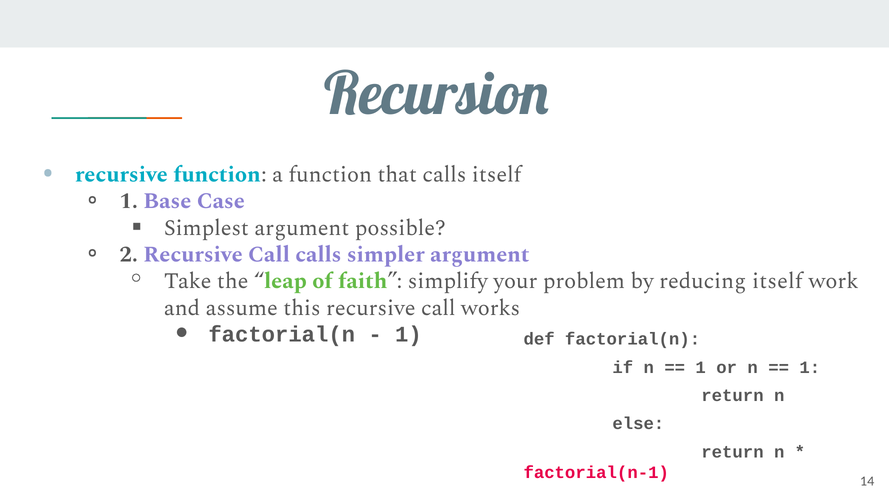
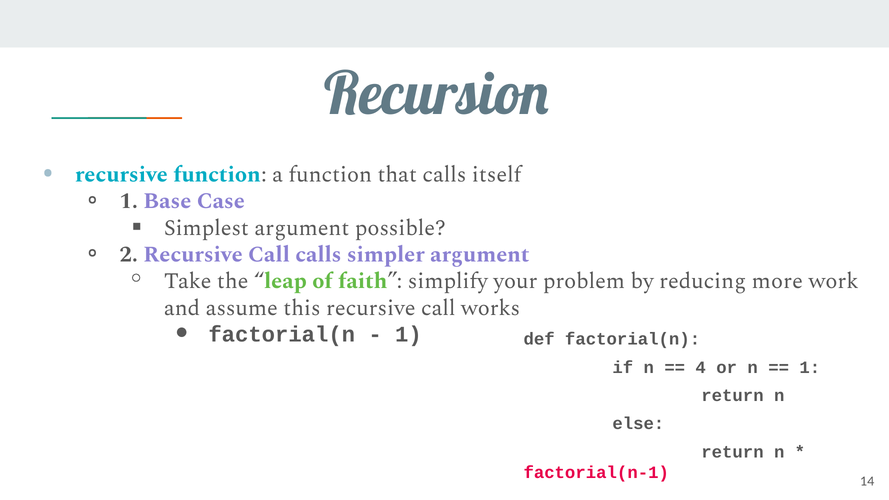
reducing itself: itself -> more
1 at (701, 367): 1 -> 4
